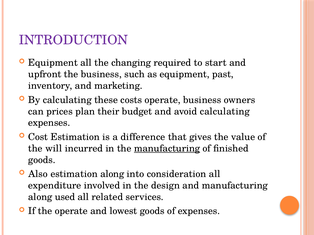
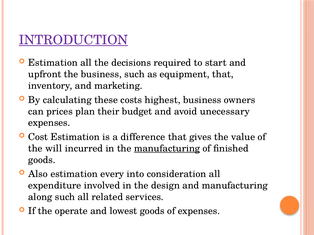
INTRODUCTION underline: none -> present
Equipment at (53, 63): Equipment -> Estimation
changing: changing -> decisions
equipment past: past -> that
costs operate: operate -> highest
avoid calculating: calculating -> unecessary
estimation along: along -> every
along used: used -> such
